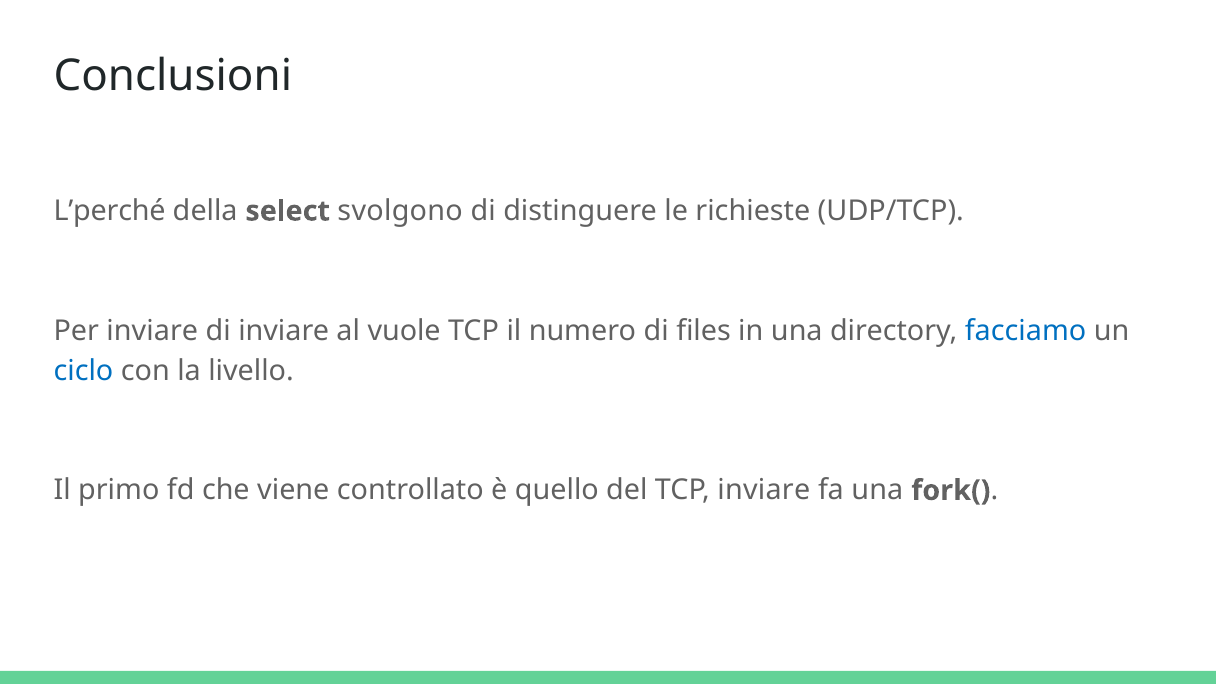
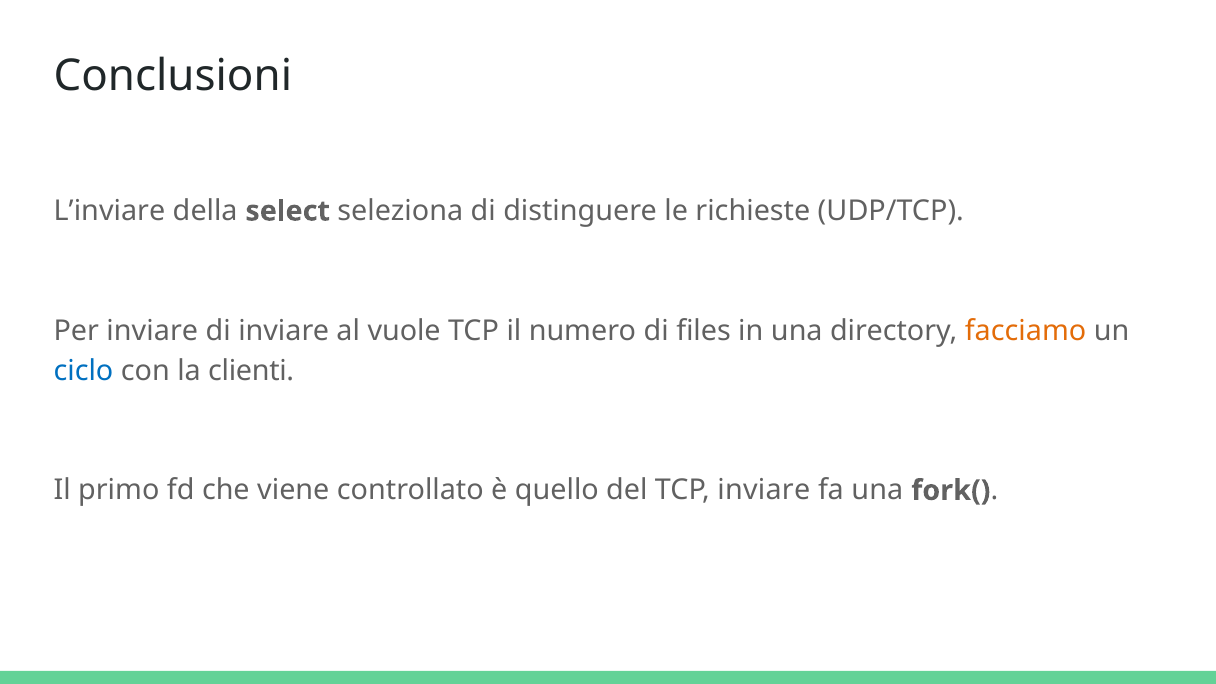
L’perché: L’perché -> L’inviare
svolgono: svolgono -> seleziona
facciamo colour: blue -> orange
livello: livello -> clienti
